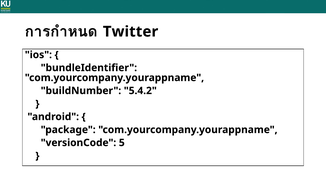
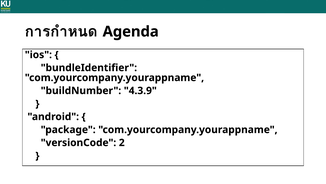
Twitter: Twitter -> Agenda
5.4.2: 5.4.2 -> 4.3.9
5: 5 -> 2
